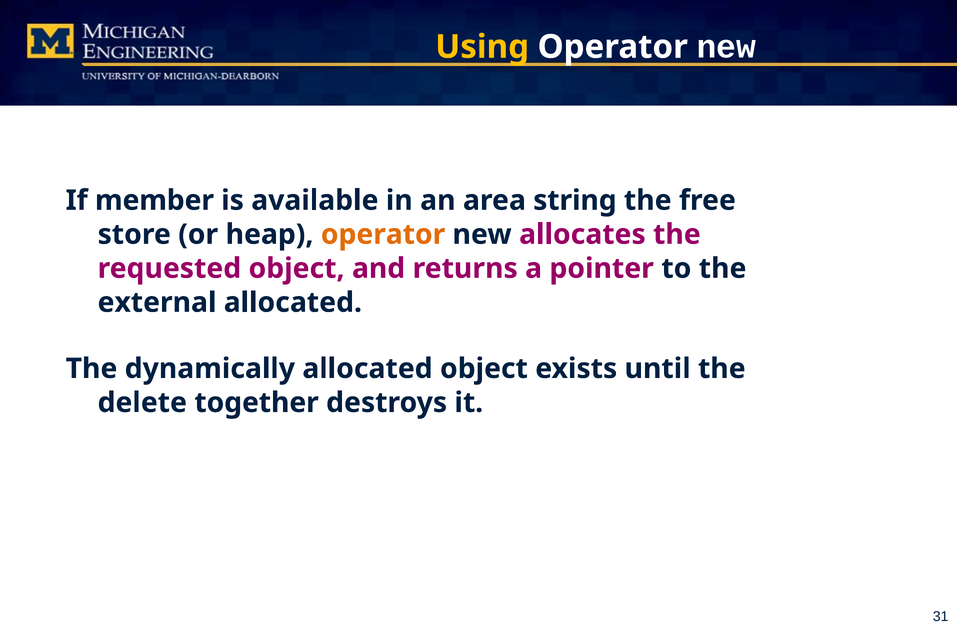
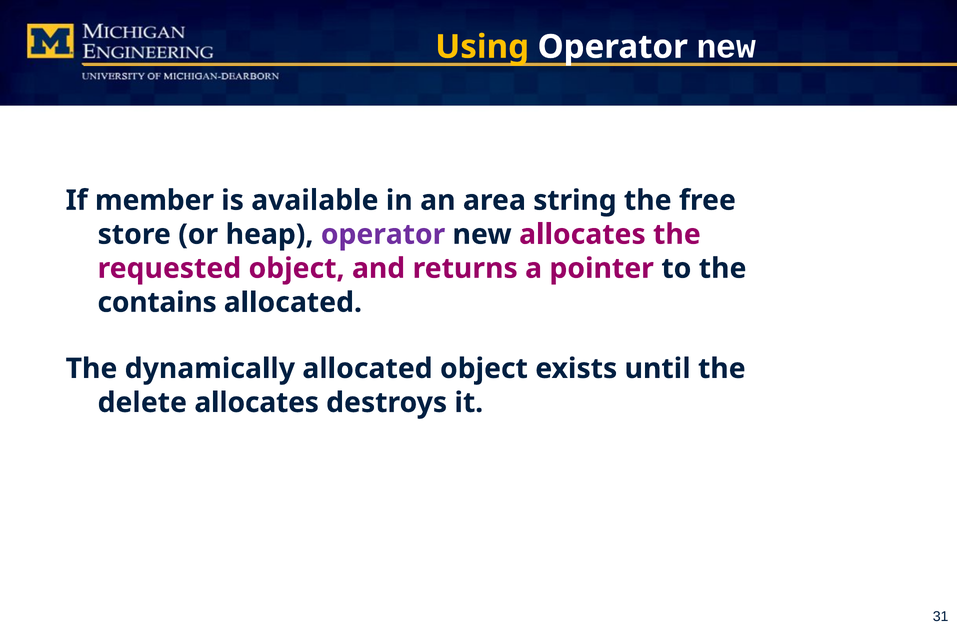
operator at (383, 234) colour: orange -> purple
external: external -> contains
delete together: together -> allocates
